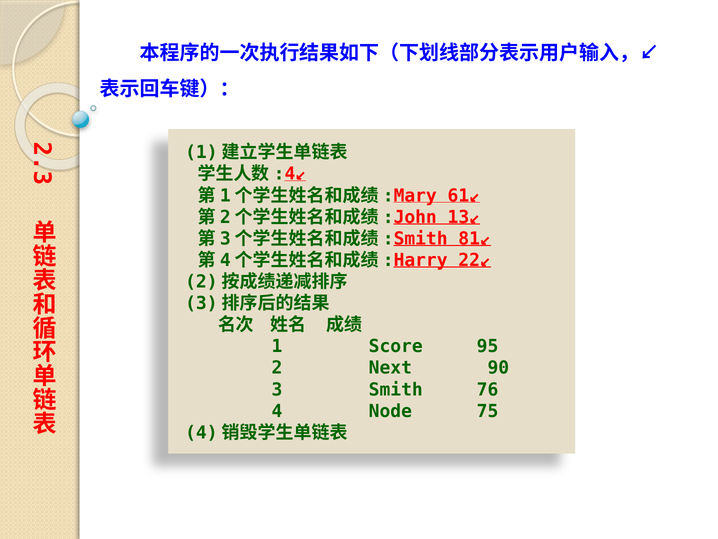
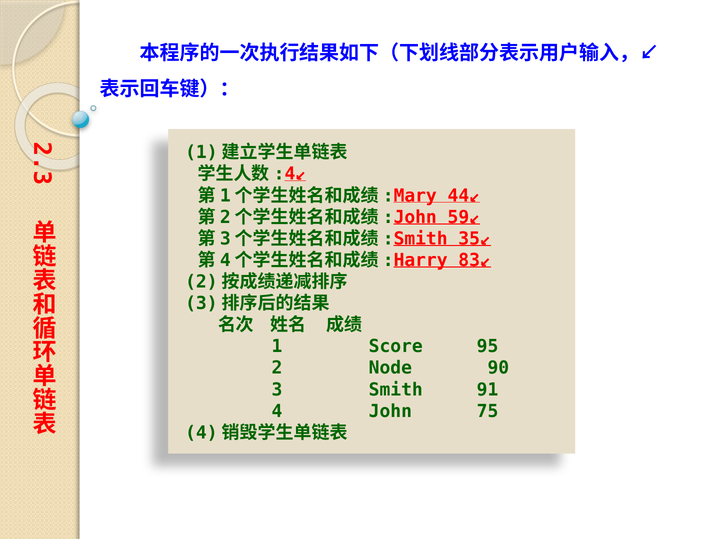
61↙: 61↙ -> 44↙
13↙: 13↙ -> 59↙
81↙: 81↙ -> 35↙
22↙: 22↙ -> 83↙
Next: Next -> Node
76: 76 -> 91
Node: Node -> John
